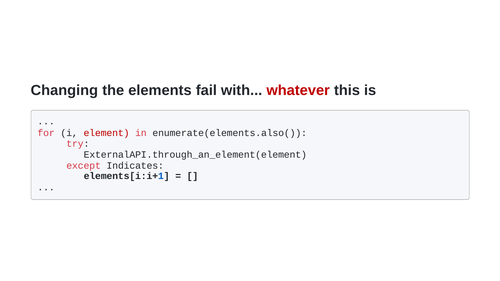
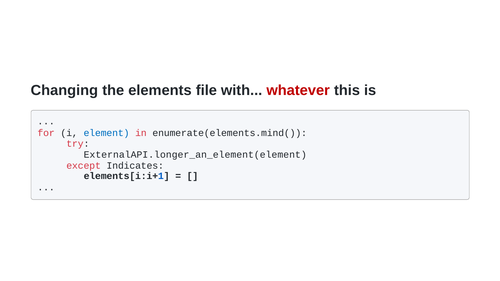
fail: fail -> file
element colour: red -> blue
enumerate(elements.also(: enumerate(elements.also( -> enumerate(elements.mind(
ExternalAPI.through_an_element(element: ExternalAPI.through_an_element(element -> ExternalAPI.longer_an_element(element
